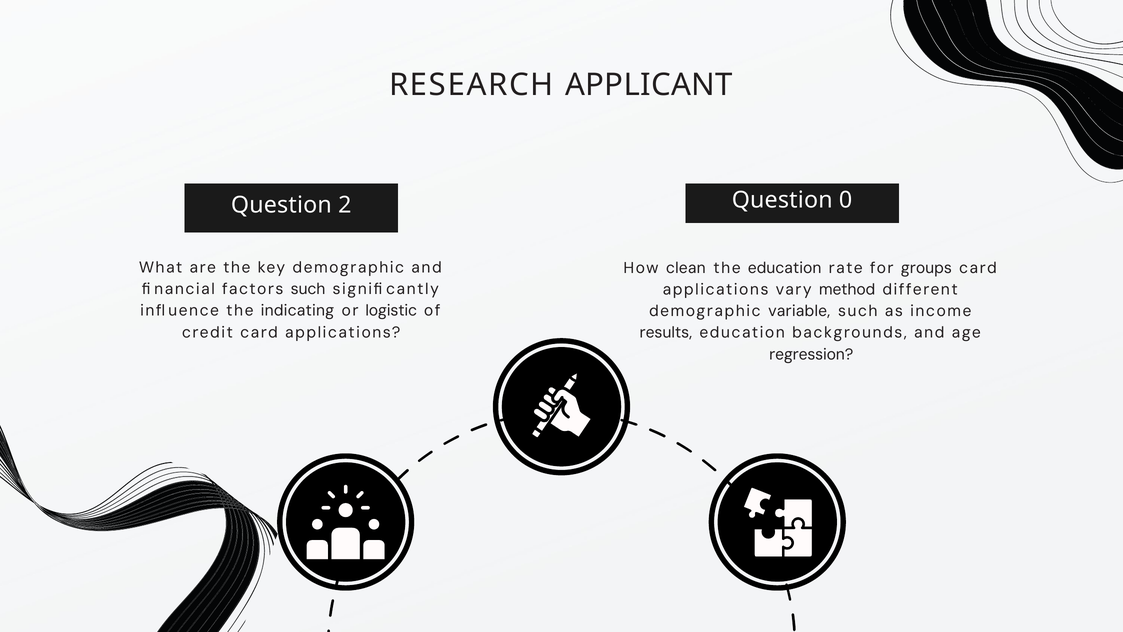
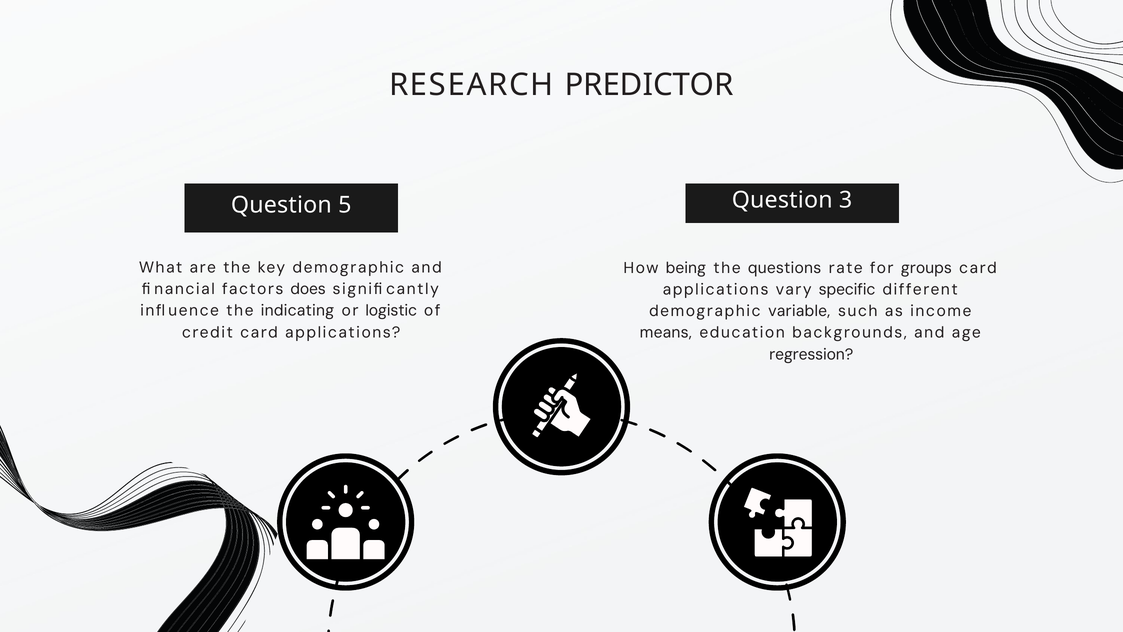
APPLICANT: APPLICANT -> PREDICTOR
0: 0 -> 3
2: 2 -> 5
clean: clean -> being
the education: education -> questions
factors such: such -> does
method: method -> specific
results: results -> means
